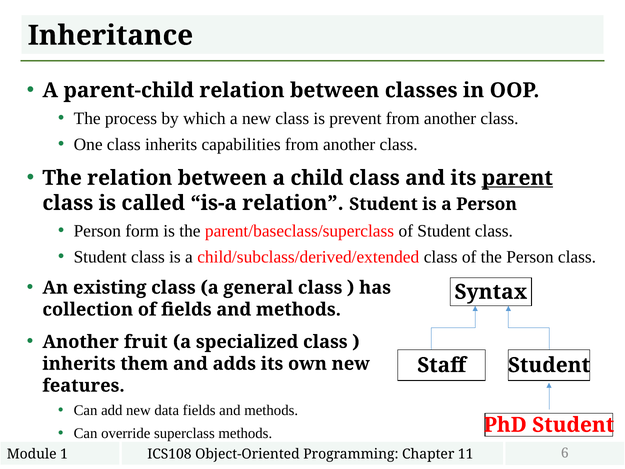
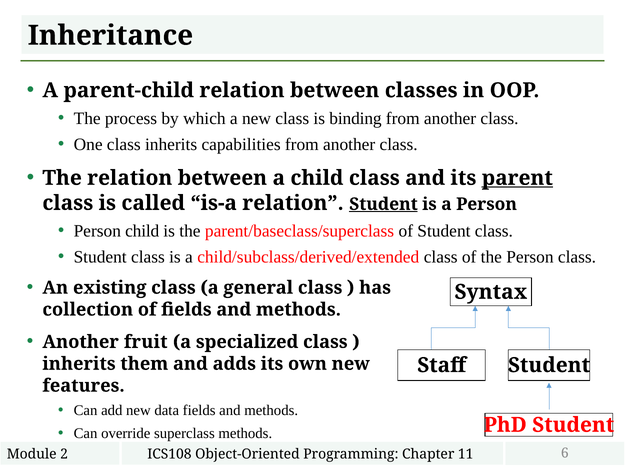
prevent: prevent -> binding
Student at (383, 204) underline: none -> present
Person form: form -> child
1: 1 -> 2
